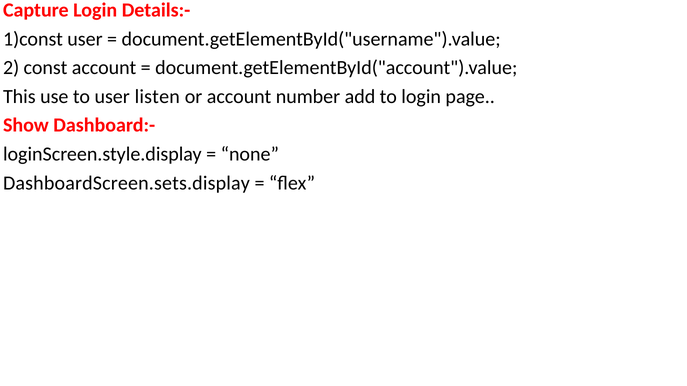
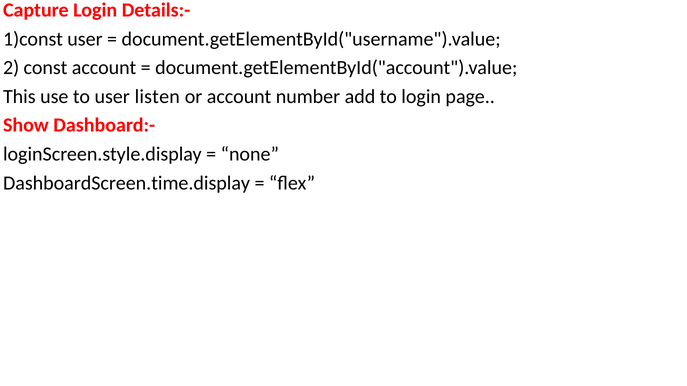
DashboardScreen.sets.display: DashboardScreen.sets.display -> DashboardScreen.time.display
